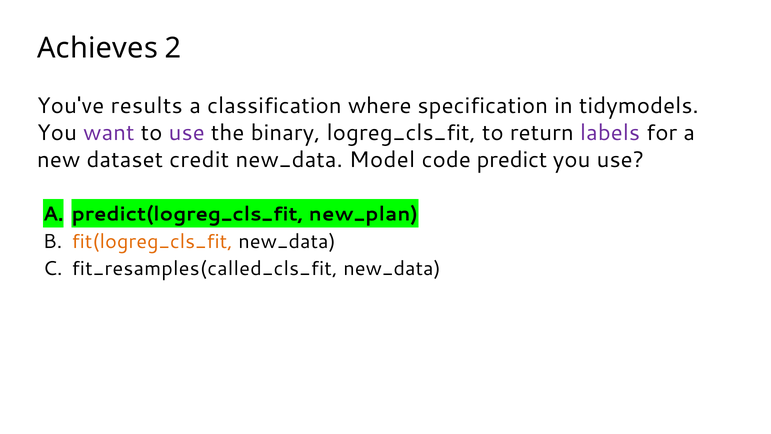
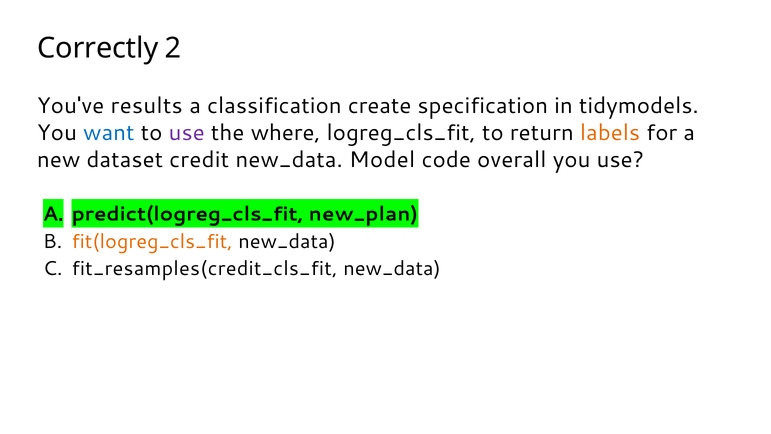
Achieves: Achieves -> Correctly
where: where -> create
want colour: purple -> blue
binary: binary -> where
labels colour: purple -> orange
predict: predict -> overall
fit_resamples(called_cls_fit: fit_resamples(called_cls_fit -> fit_resamples(credit_cls_fit
